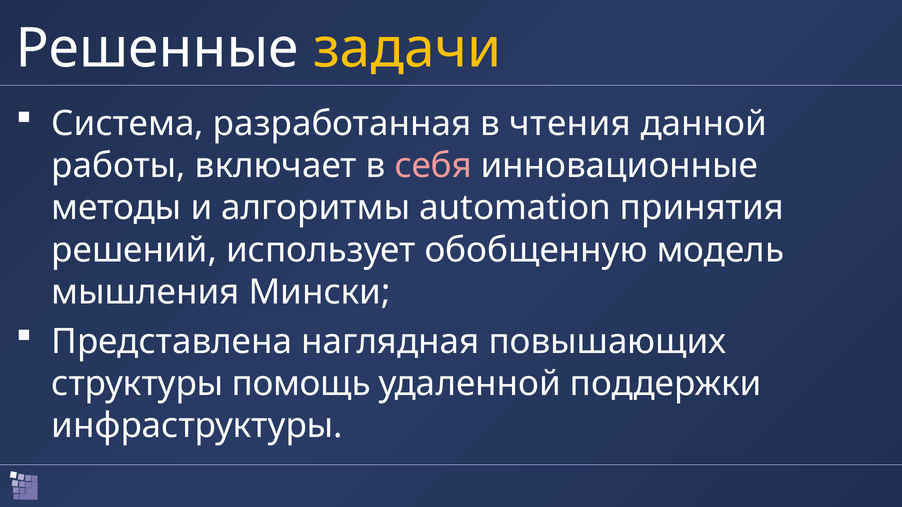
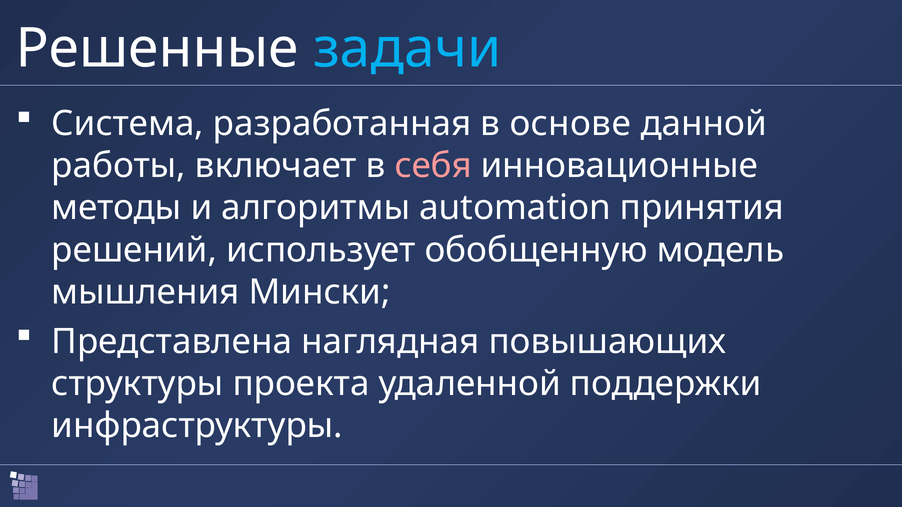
задачи colour: yellow -> light blue
чтения: чтения -> основе
помощь: помощь -> проекта
